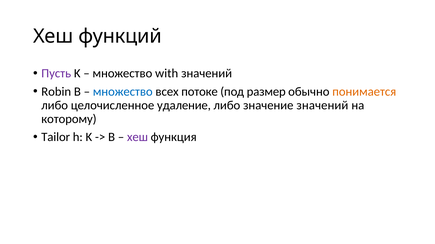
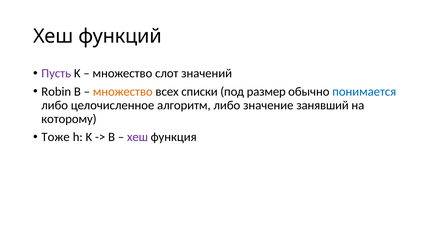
with: with -> слот
множество at (123, 92) colour: blue -> orange
потоке: потоке -> списки
понимается colour: orange -> blue
удаление: удаление -> алгоритм
значение значений: значений -> занявший
Tailor: Tailor -> Тоже
